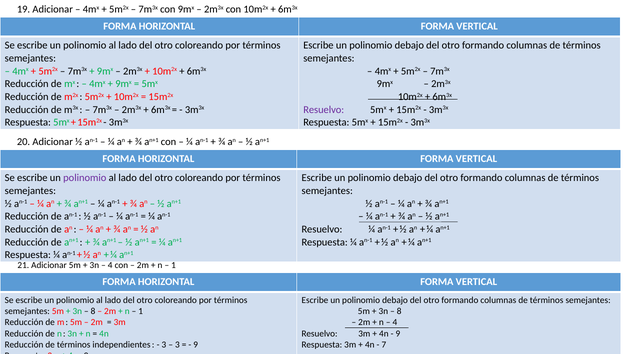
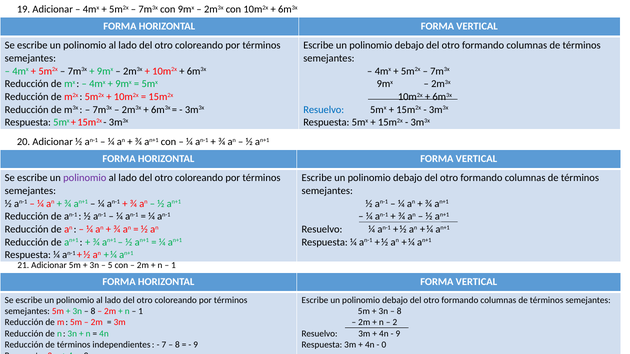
Resuelvo at (324, 110) colour: purple -> blue
4 at (110, 266): 4 -> 5
4 at (395, 323): 4 -> 2
3 at (164, 345): 3 -> 7
3 at (177, 345): 3 -> 8
7: 7 -> 0
